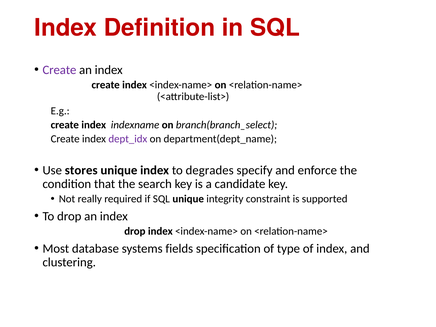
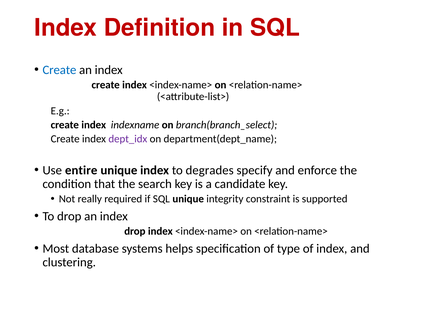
Create at (59, 70) colour: purple -> blue
stores: stores -> entire
fields: fields -> helps
